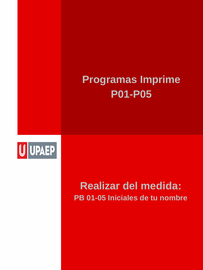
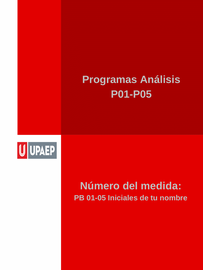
Imprime: Imprime -> Análisis
Realizar: Realizar -> Número
